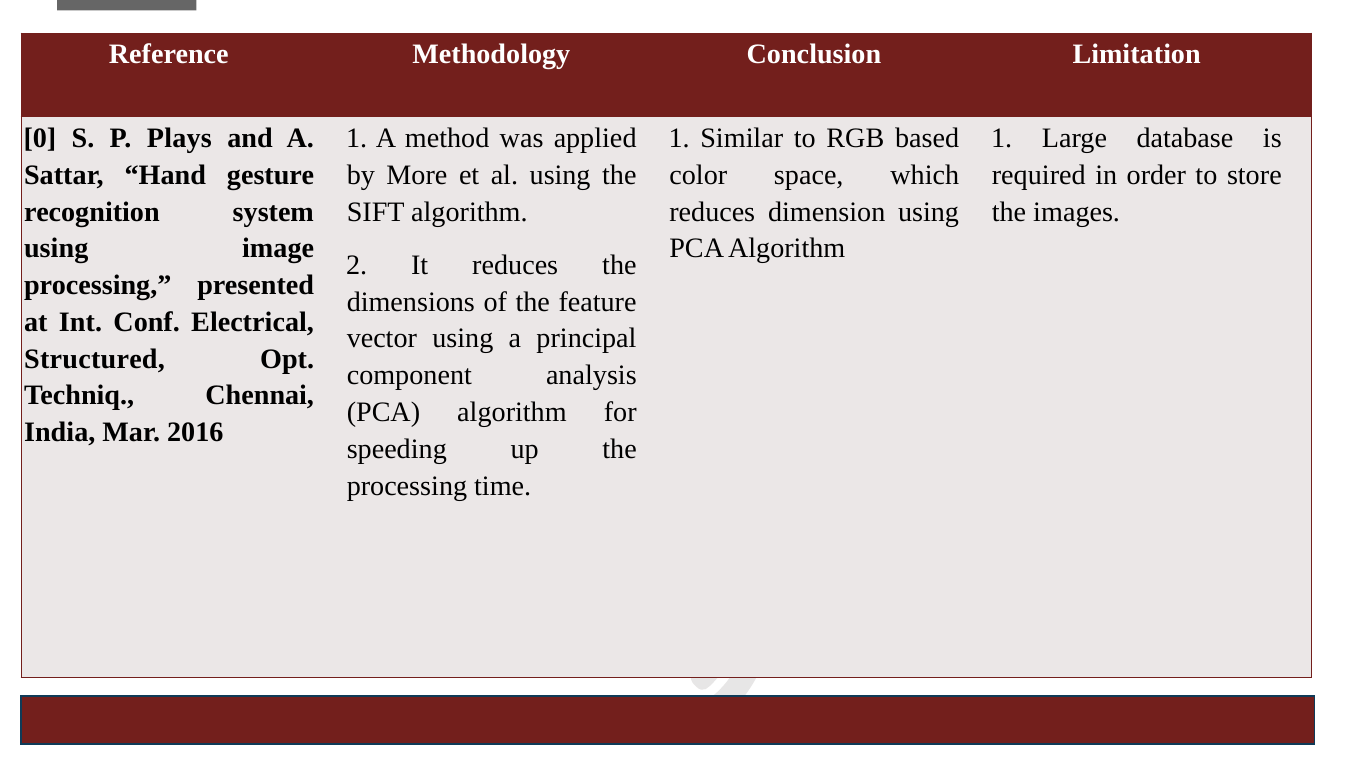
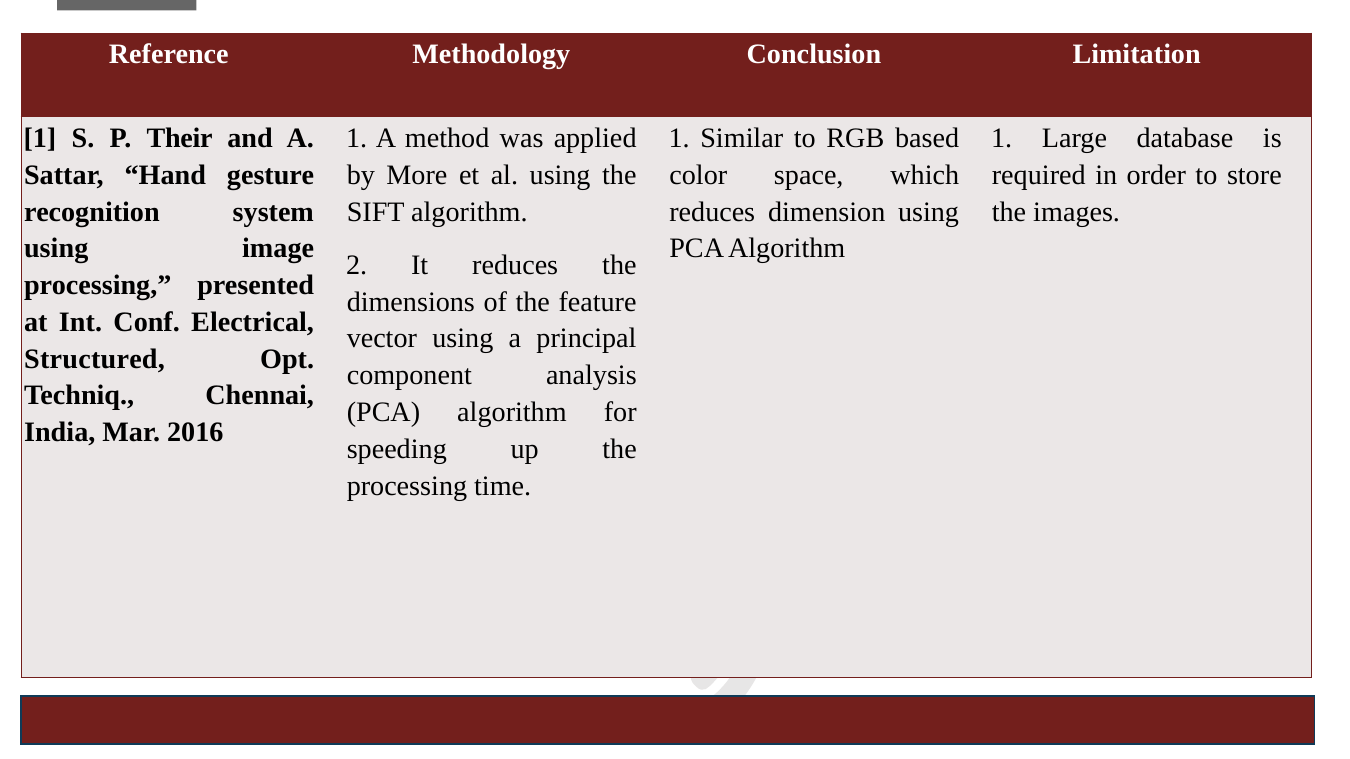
0 at (40, 138): 0 -> 1
Plays: Plays -> Their
